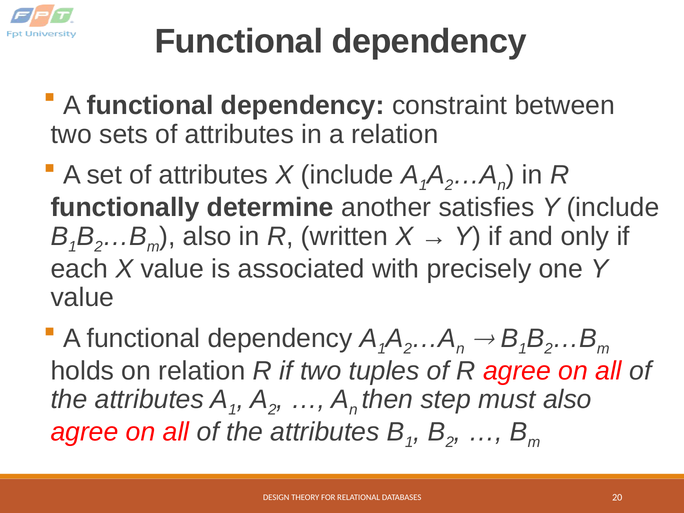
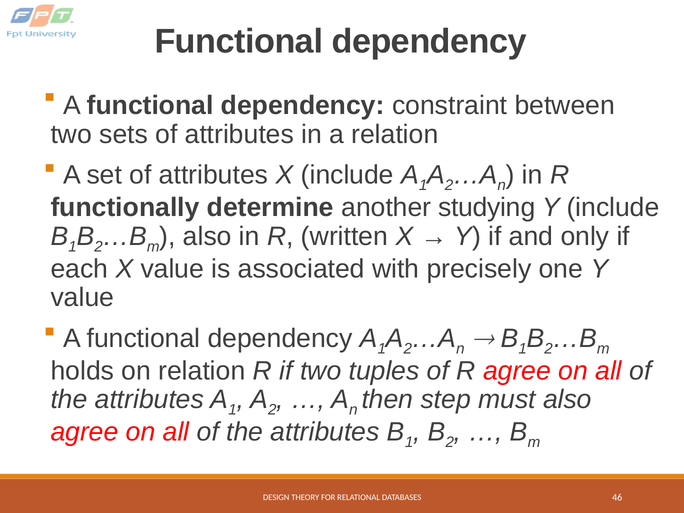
satisfies: satisfies -> studying
20: 20 -> 46
